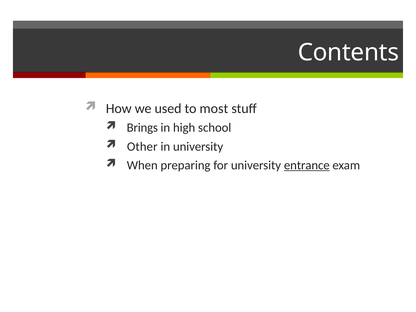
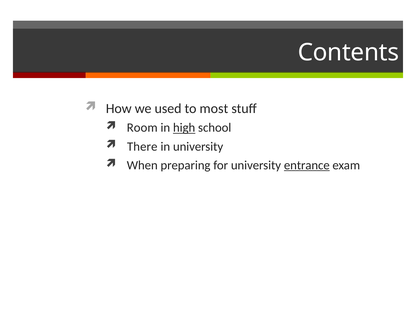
Brings: Brings -> Room
high underline: none -> present
Other: Other -> There
